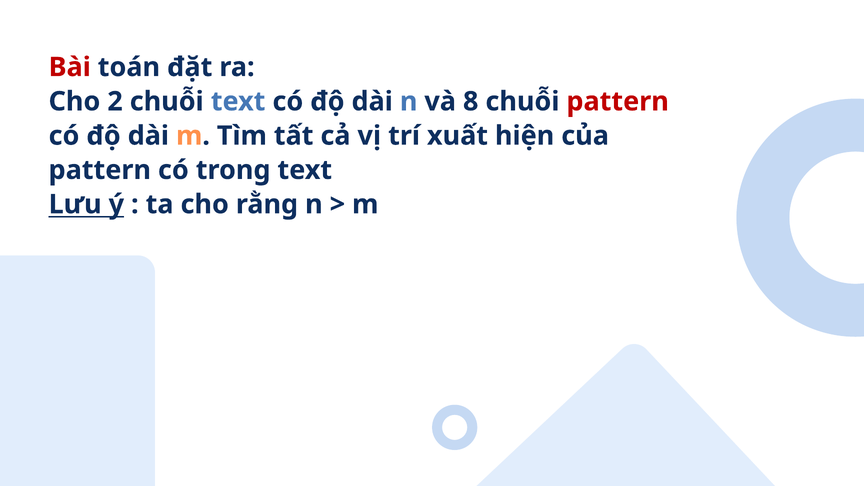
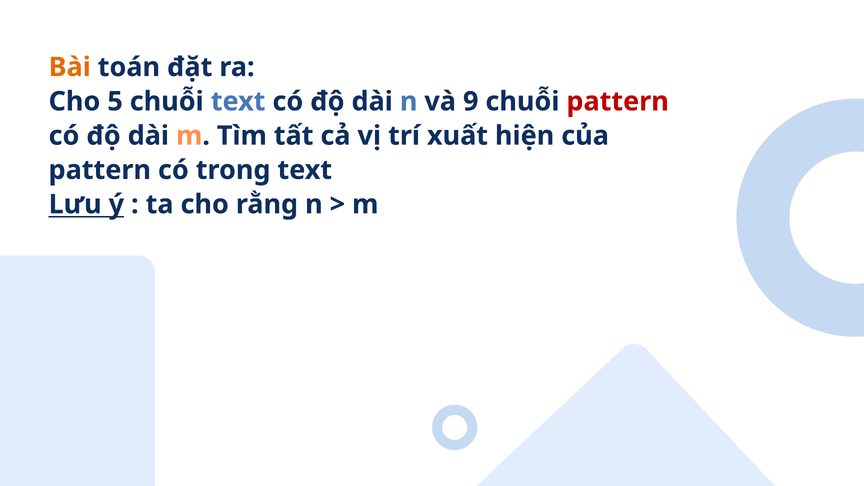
Bài colour: red -> orange
2: 2 -> 5
8: 8 -> 9
